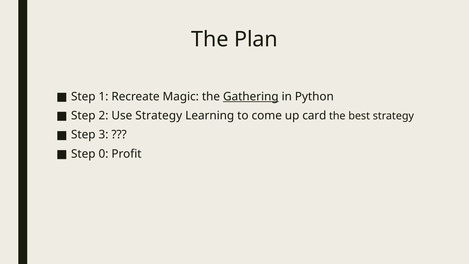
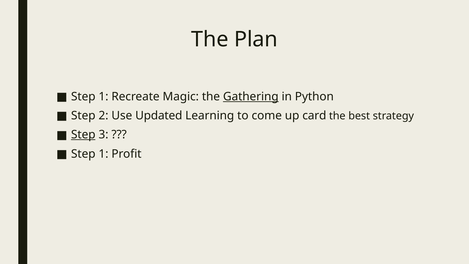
Use Strategy: Strategy -> Updated
Step at (83, 135) underline: none -> present
0 at (103, 154): 0 -> 1
